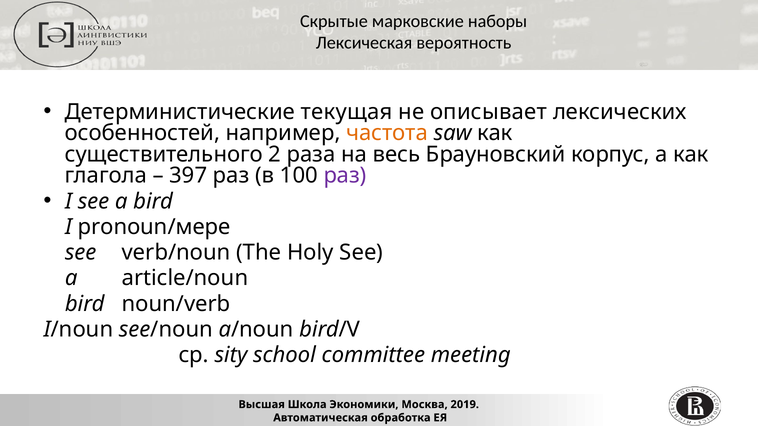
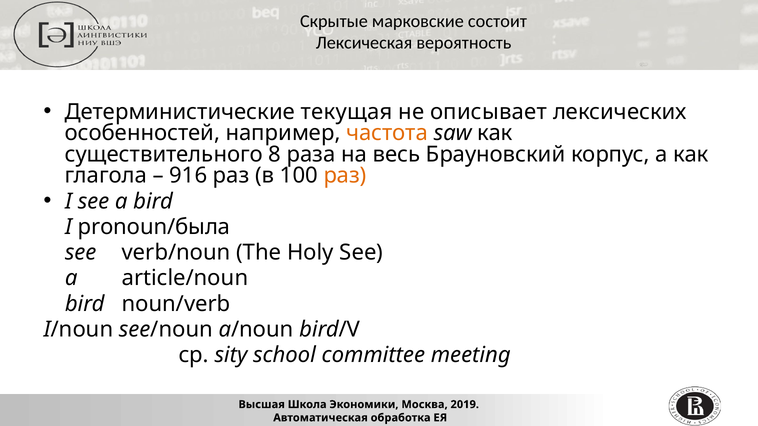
наборы: наборы -> состоит
2: 2 -> 8
397: 397 -> 916
раз at (345, 176) colour: purple -> orange
pronoun/мере: pronoun/мере -> pronoun/была
